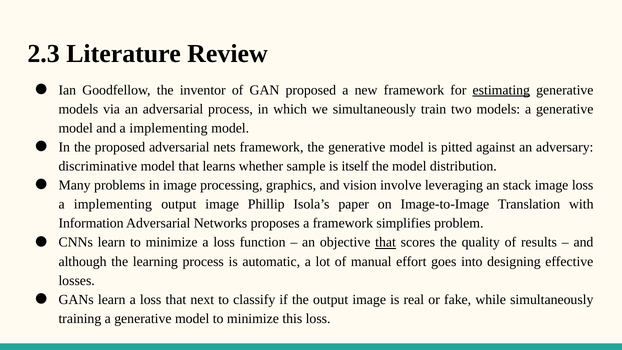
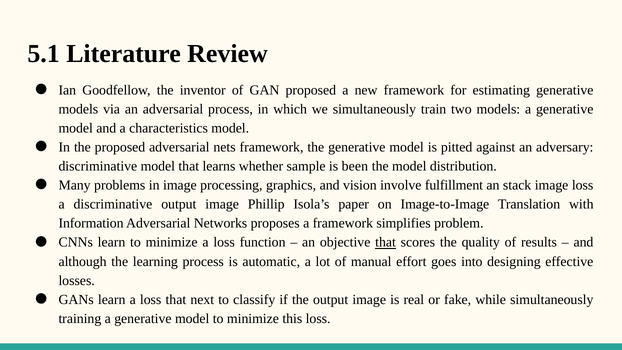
2.3: 2.3 -> 5.1
estimating underline: present -> none
and a implementing: implementing -> characteristics
itself: itself -> been
leveraging: leveraging -> fulfillment
implementing at (113, 204): implementing -> discriminative
